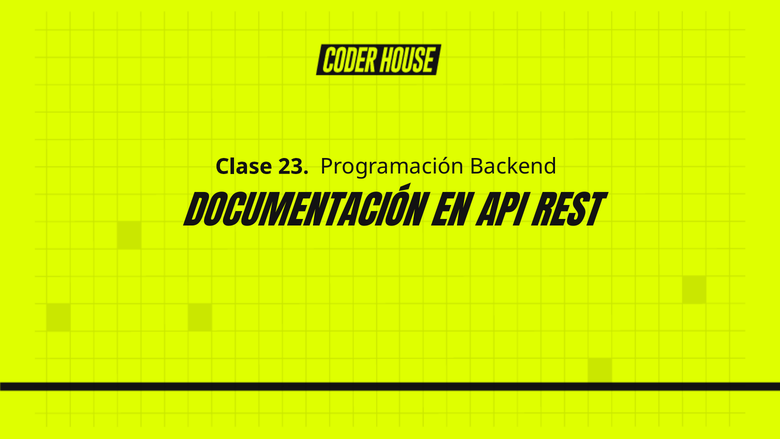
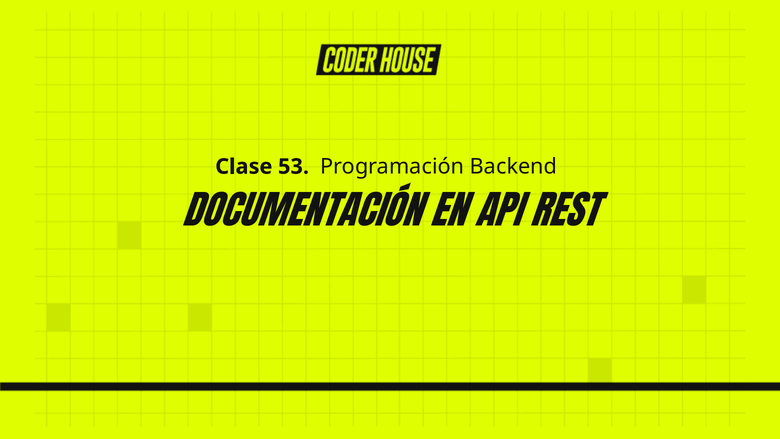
23: 23 -> 53
